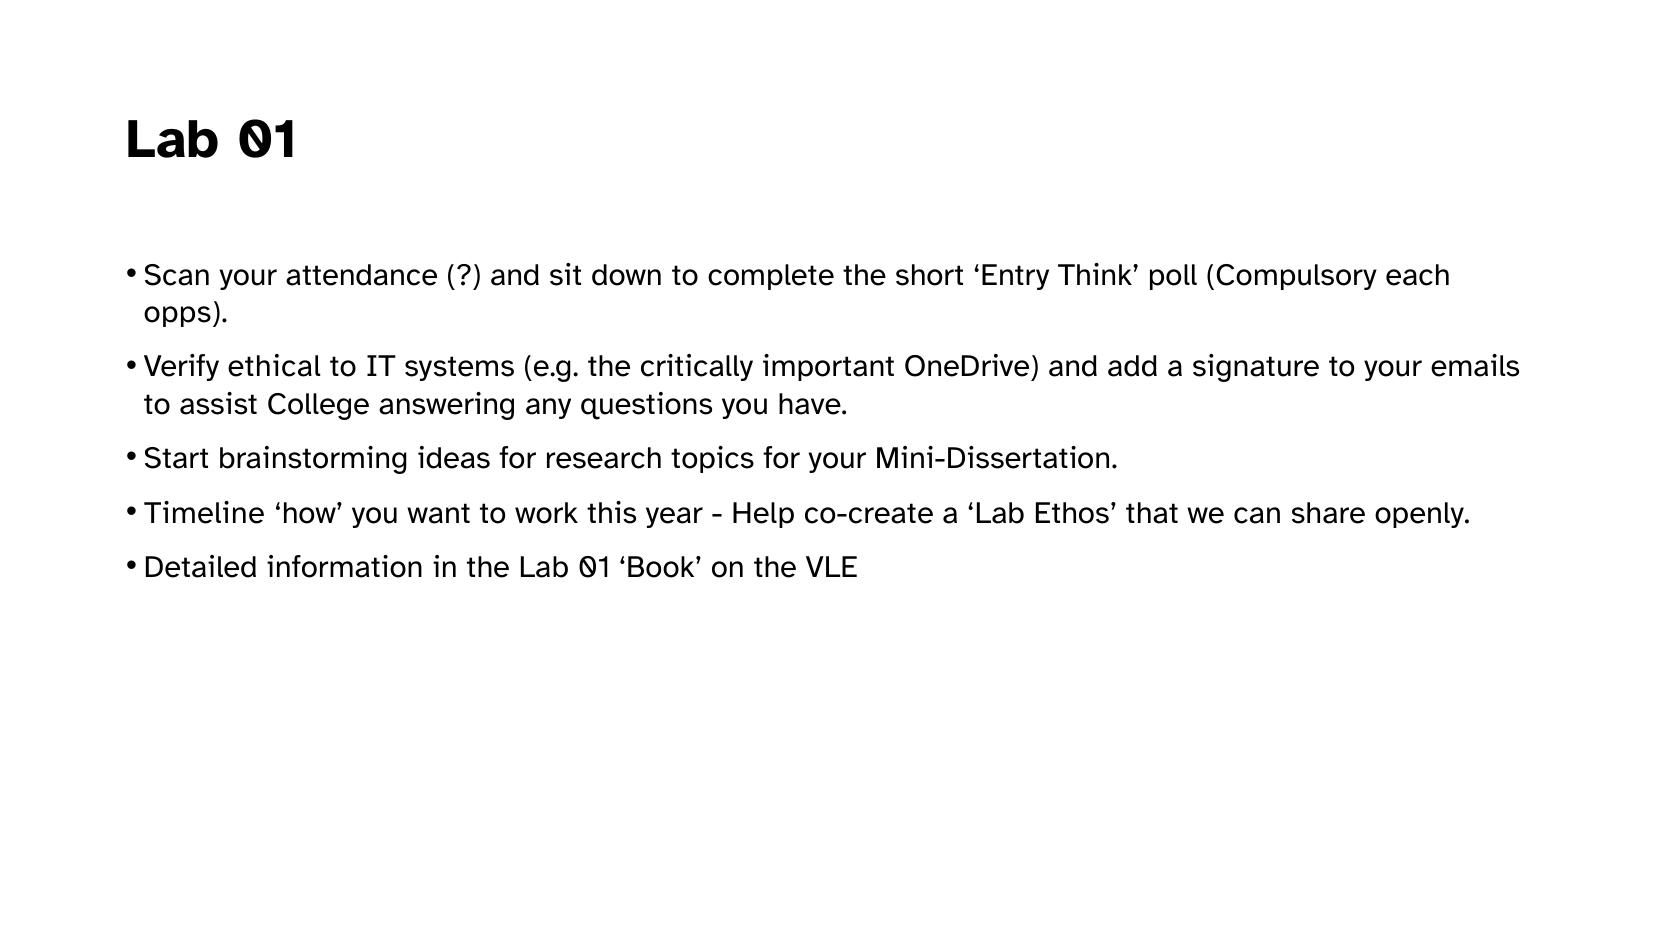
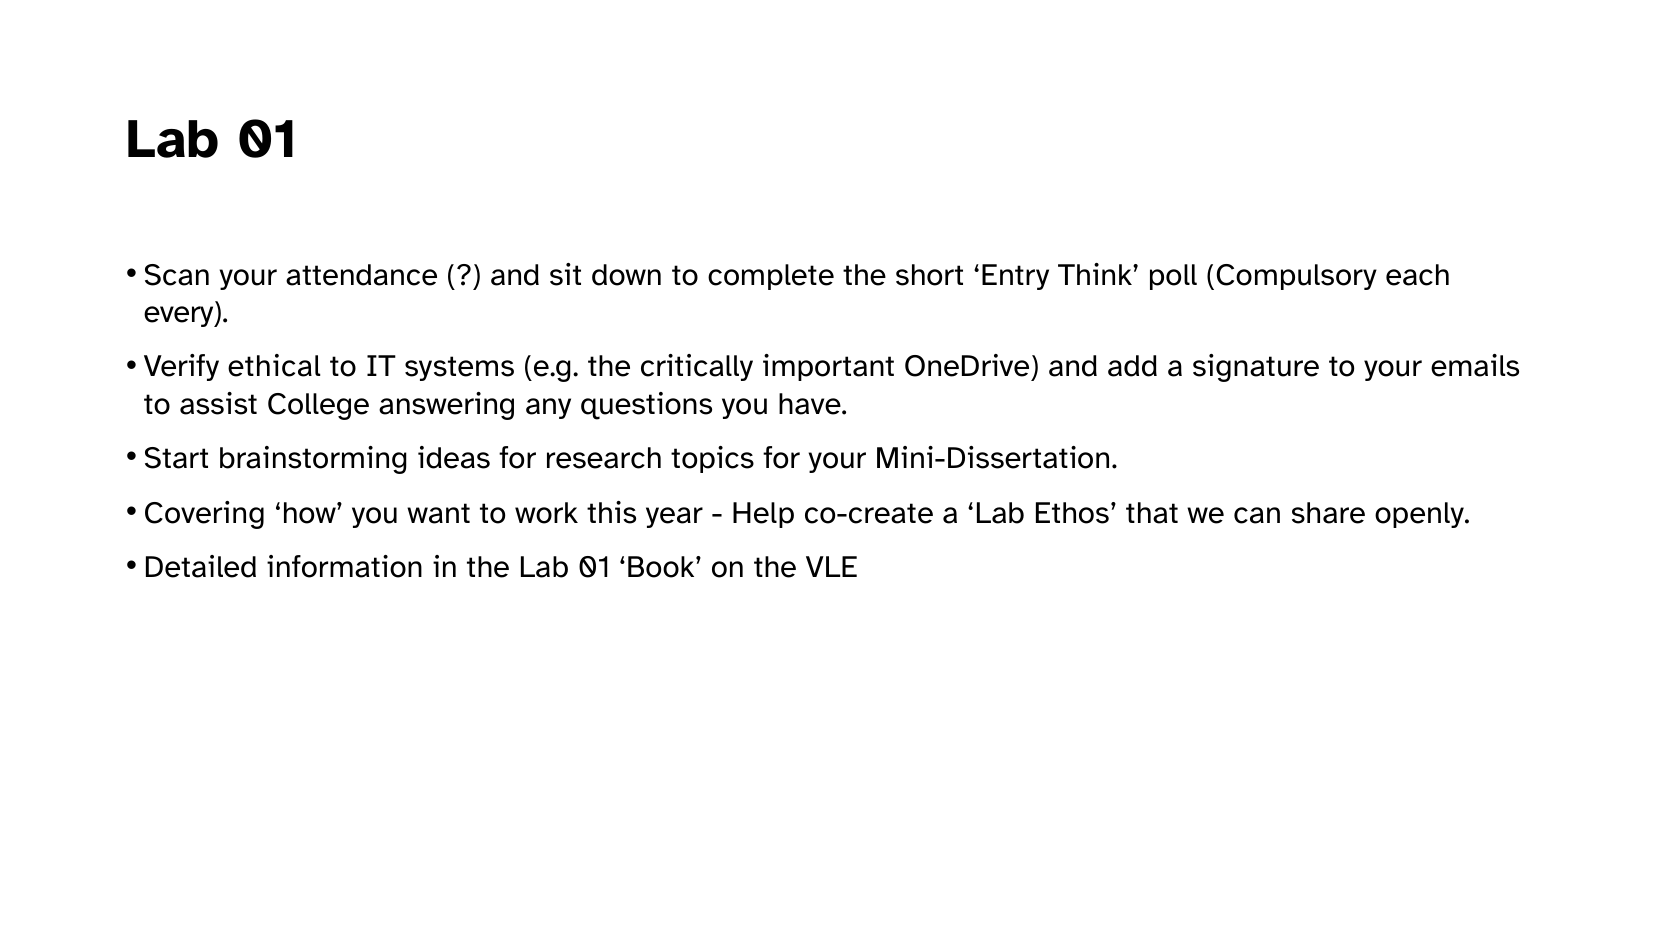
opps: opps -> every
Timeline: Timeline -> Covering
